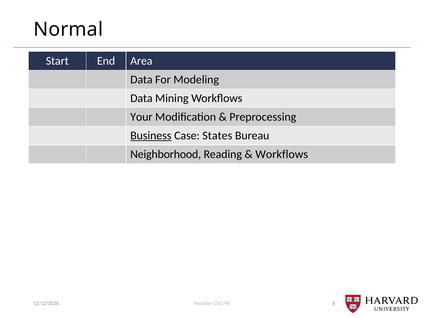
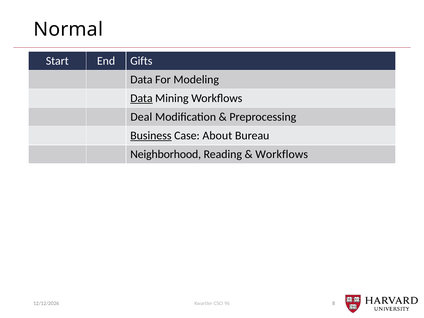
Area: Area -> Gifts
Data at (141, 98) underline: none -> present
Your: Your -> Deal
States: States -> About
